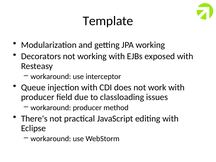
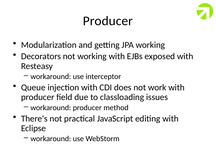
Template at (108, 21): Template -> Producer
